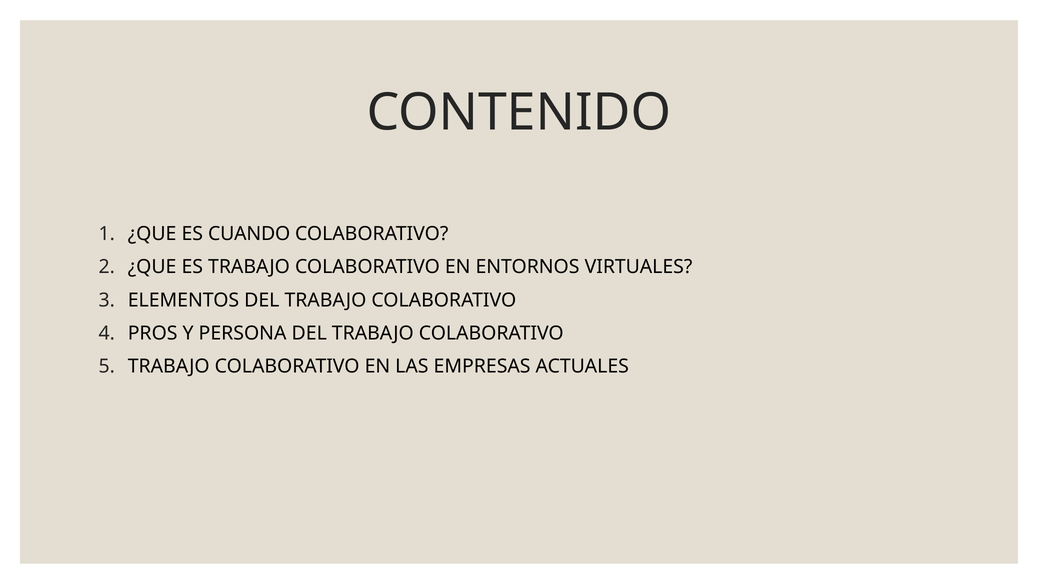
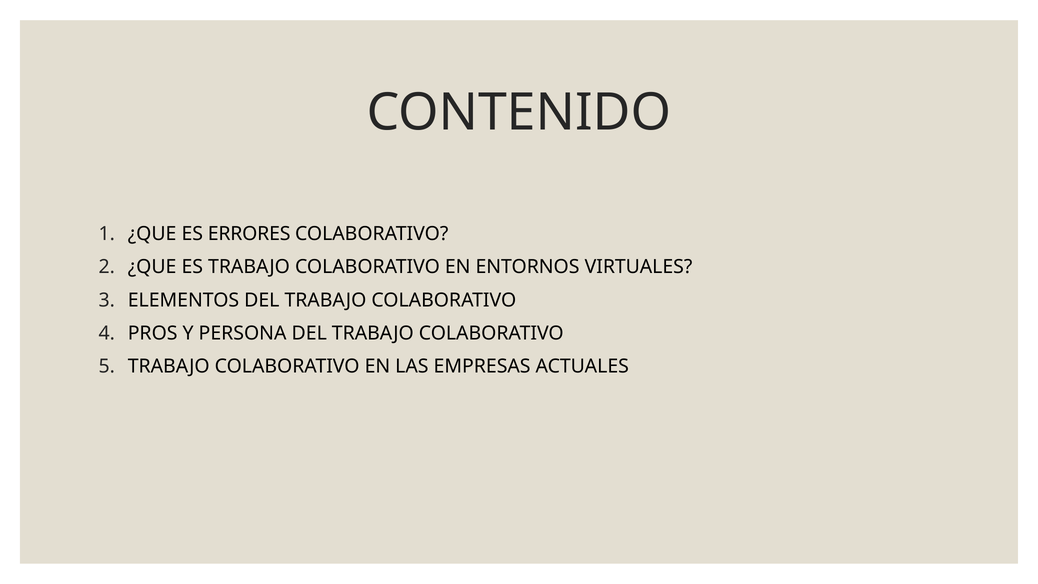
CUANDO: CUANDO -> ERRORES
